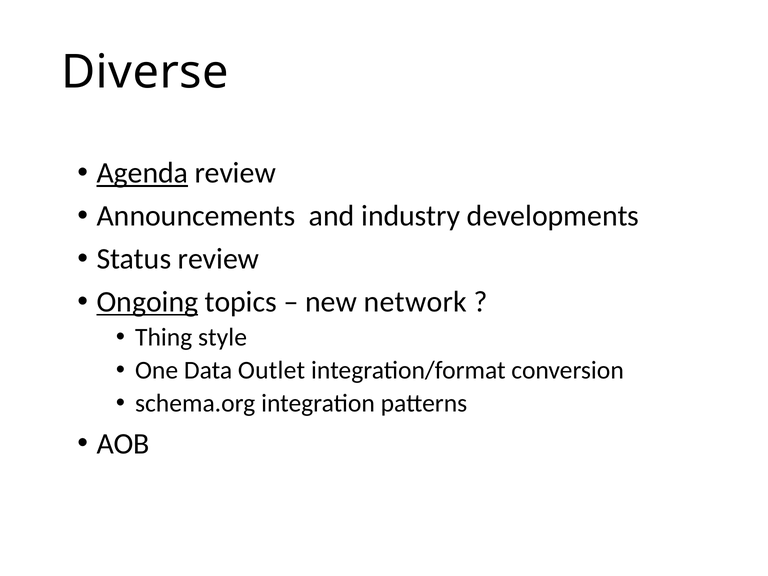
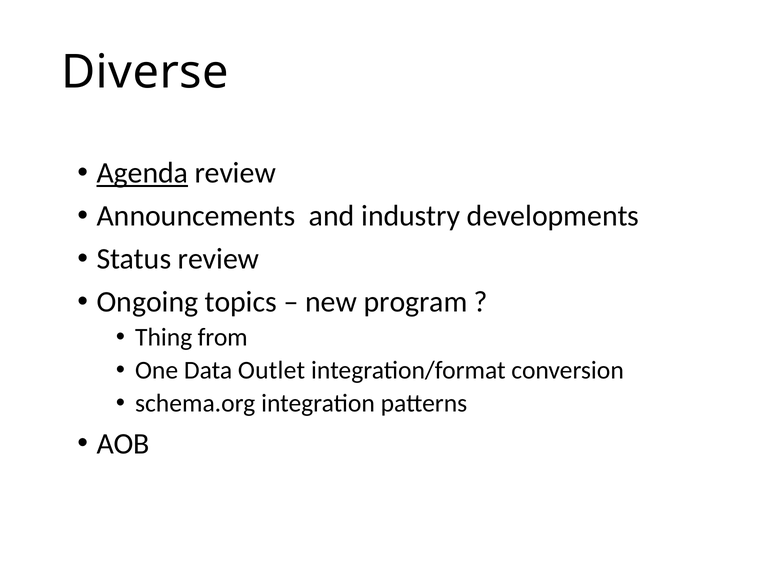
Ongoing underline: present -> none
network: network -> program
style: style -> from
